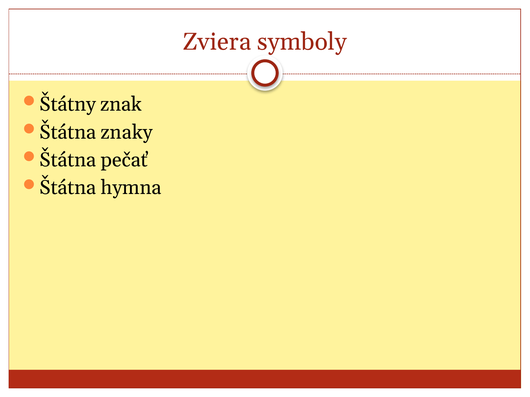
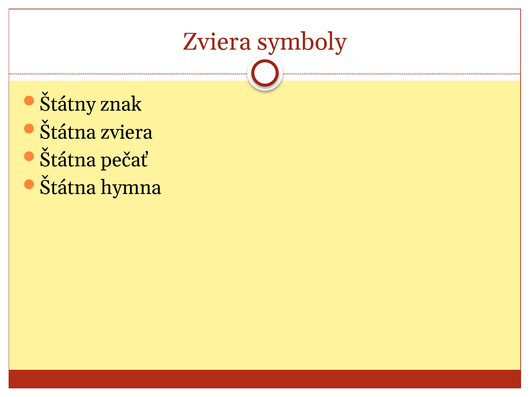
Štátna znaky: znaky -> zviera
